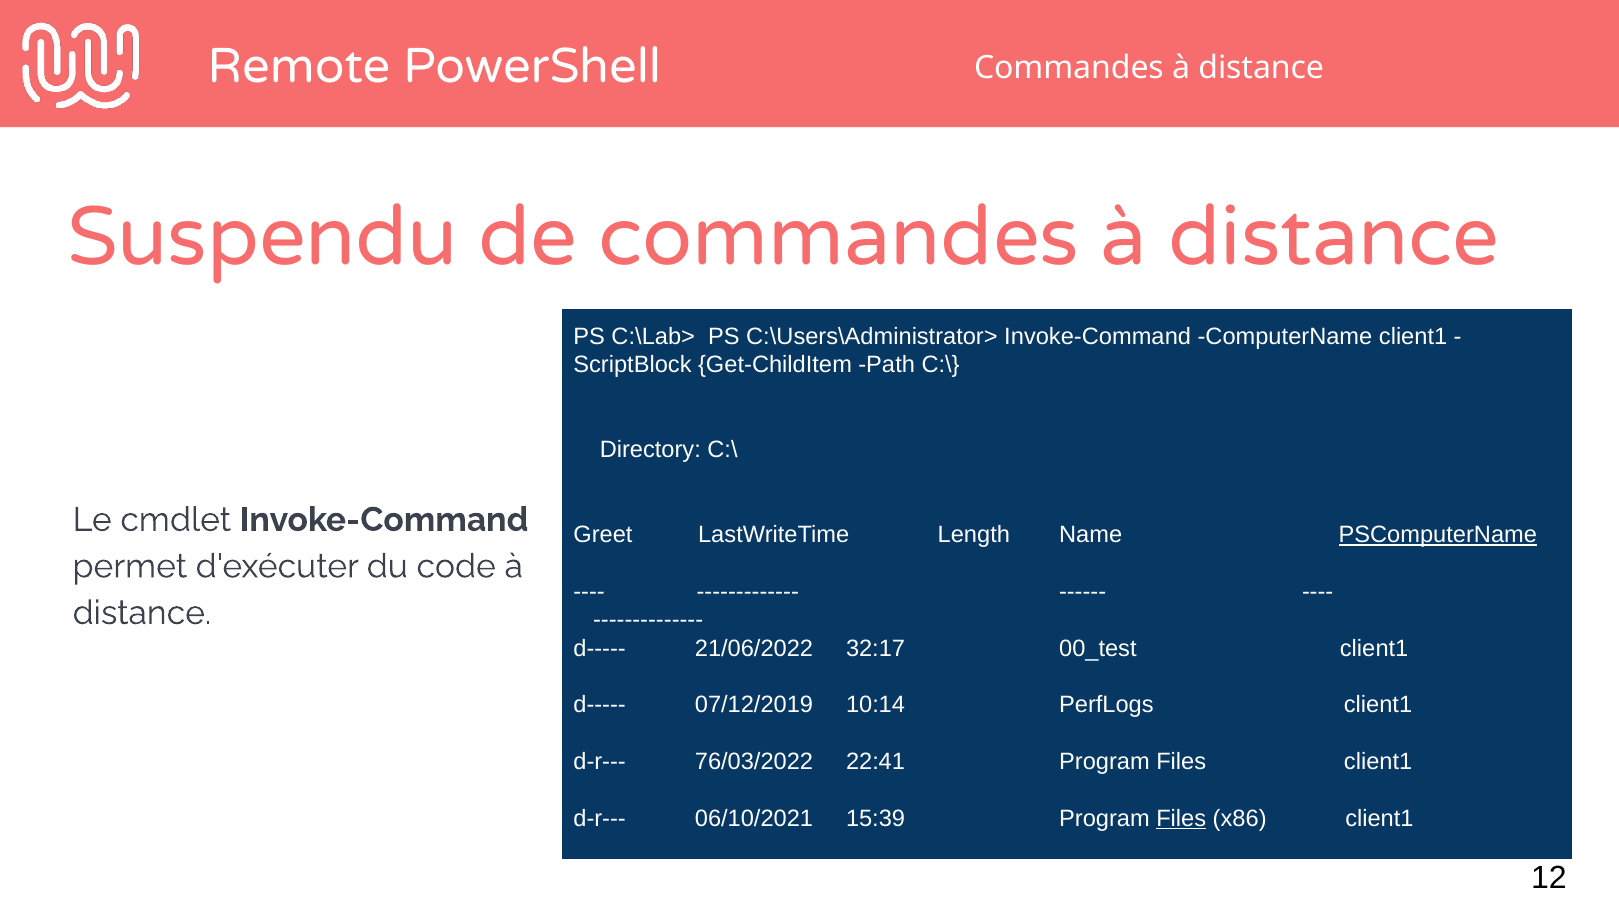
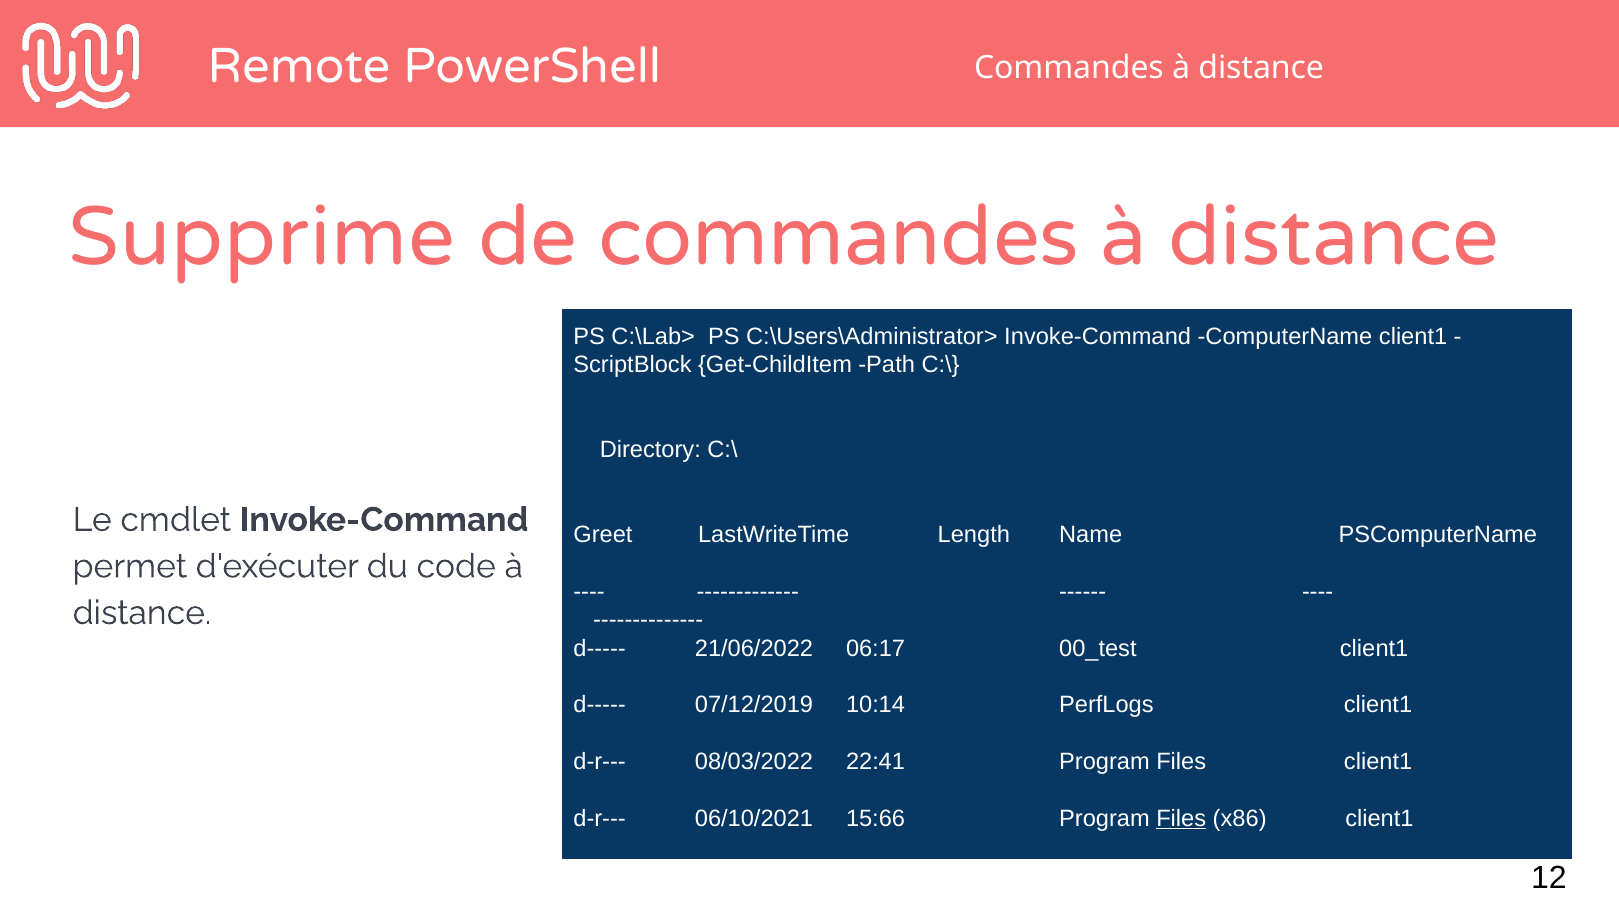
Suspendu: Suspendu -> Supprime
PSComputerName underline: present -> none
32:17: 32:17 -> 06:17
76/03/2022 at (754, 761): 76/03/2022 -> 08/03/2022
15:39: 15:39 -> 15:66
